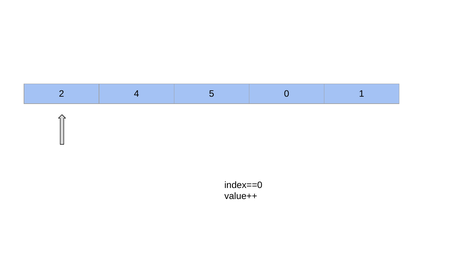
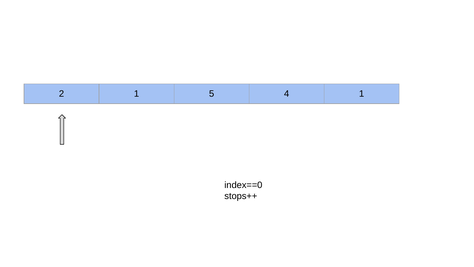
2 4: 4 -> 1
0: 0 -> 4
value++: value++ -> stops++
